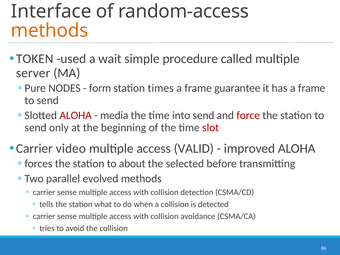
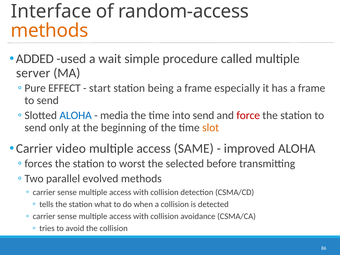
TOKEN: TOKEN -> ADDED
NODES: NODES -> EFFECT
form: form -> start
times: times -> being
guarantee: guarantee -> especially
ALOHA at (76, 115) colour: red -> blue
slot colour: red -> orange
VALID: VALID -> SAME
about: about -> worst
